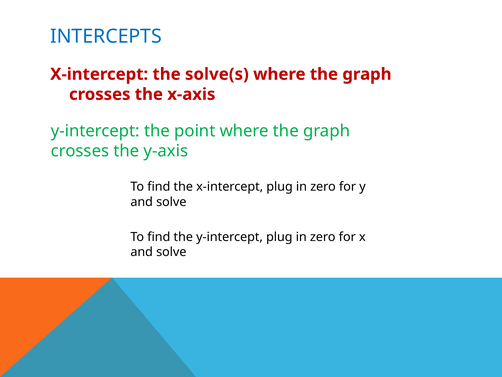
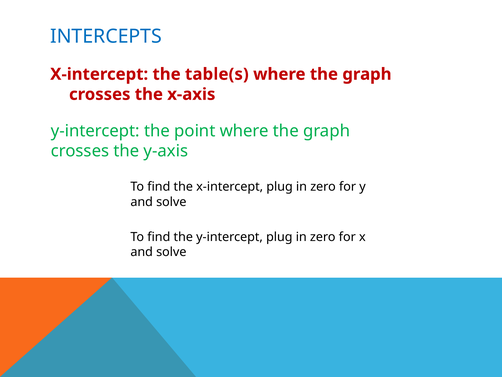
solve(s: solve(s -> table(s
